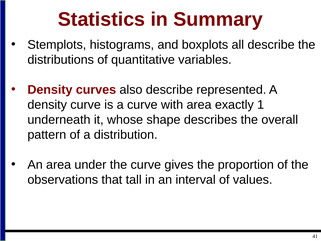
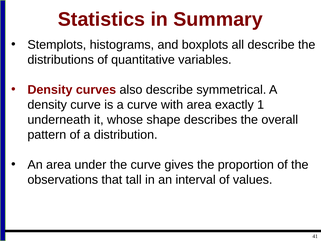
represented: represented -> symmetrical
